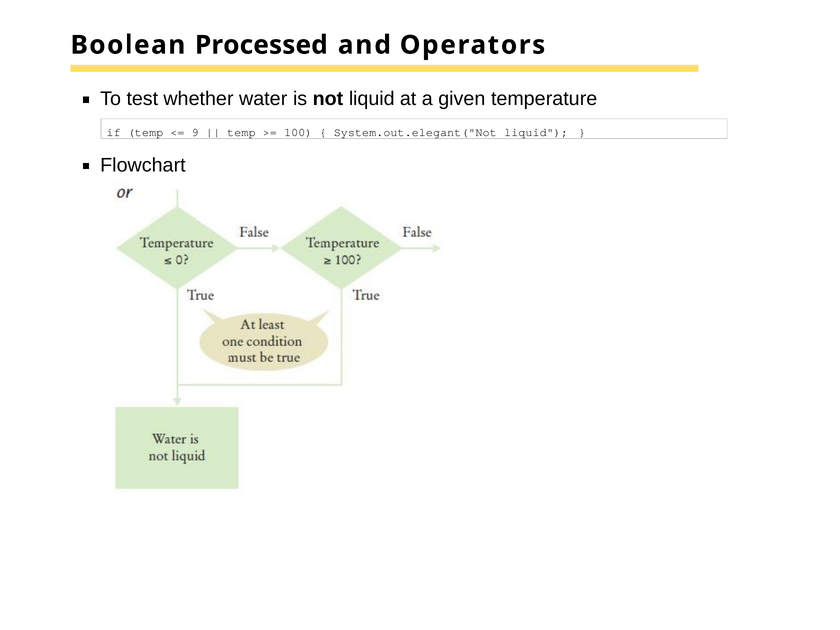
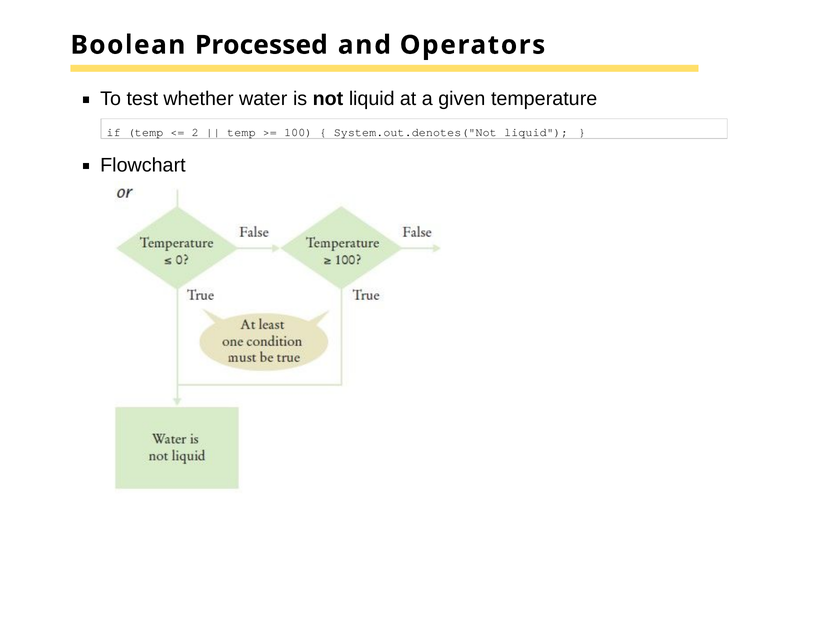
9: 9 -> 2
System.out.elegant("Not: System.out.elegant("Not -> System.out.denotes("Not
